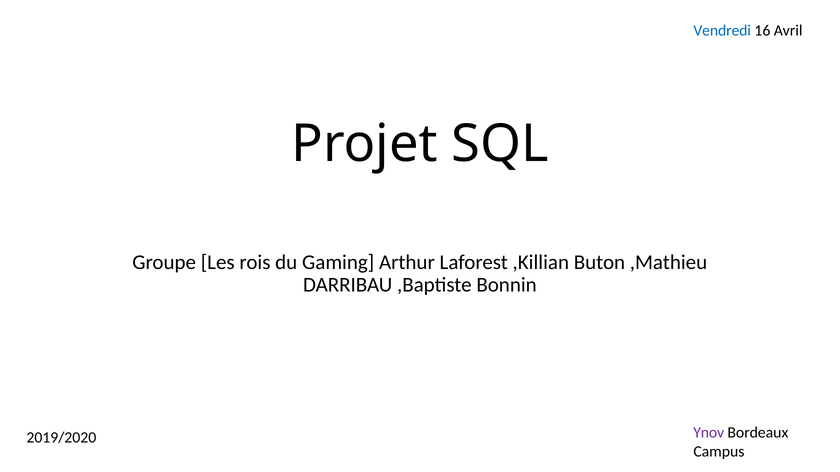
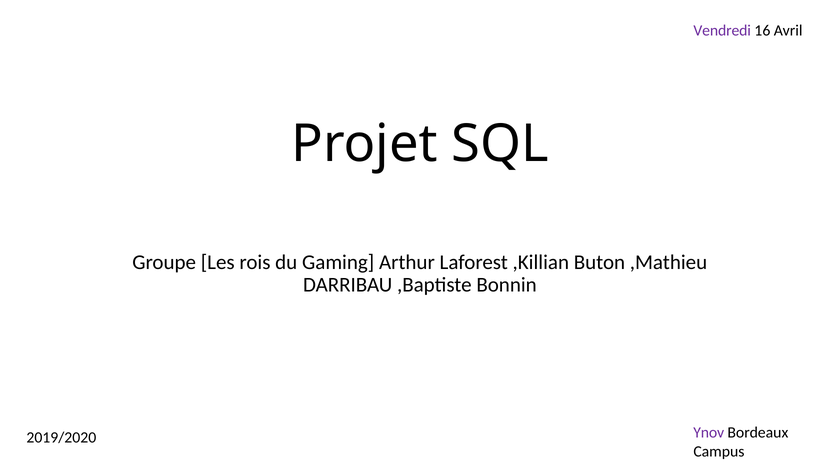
Vendredi colour: blue -> purple
